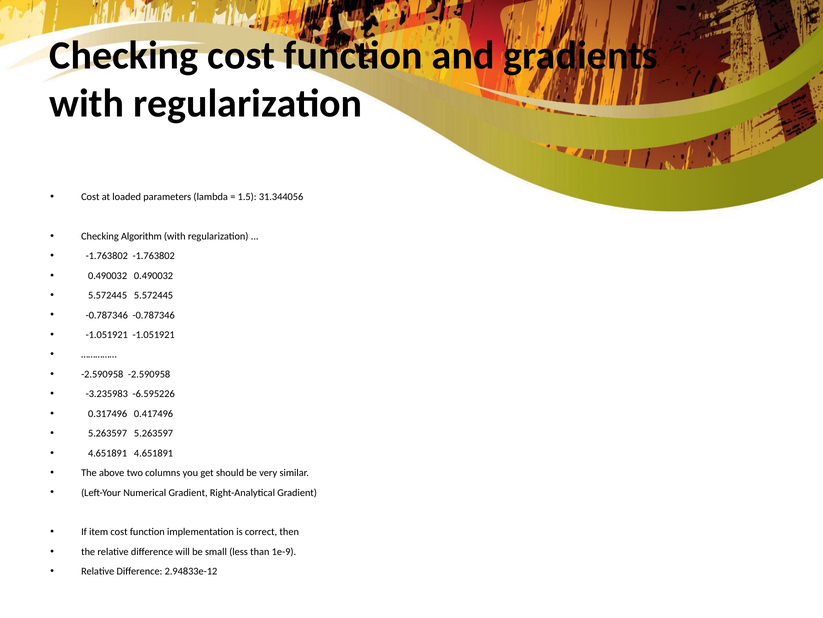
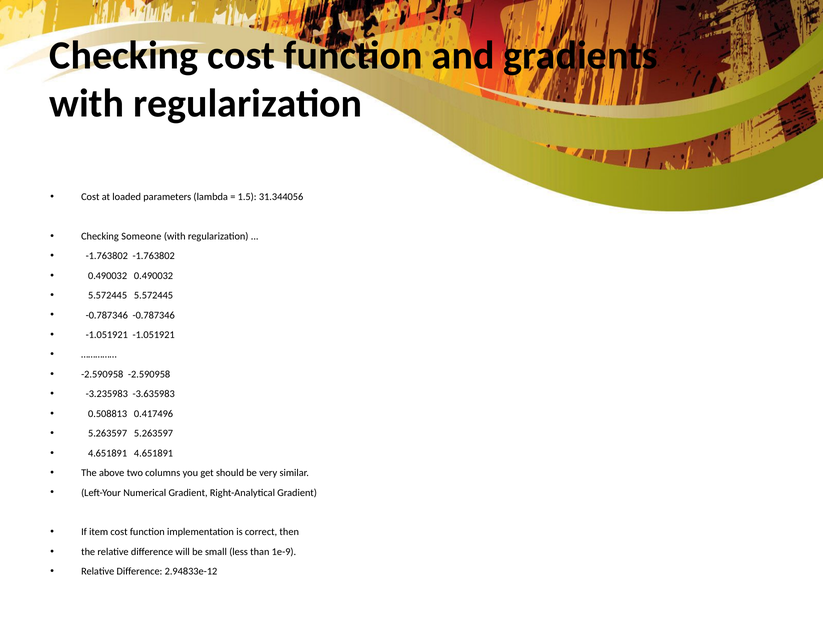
Algorithm: Algorithm -> Someone
-6.595226: -6.595226 -> -3.635983
0.317496: 0.317496 -> 0.508813
